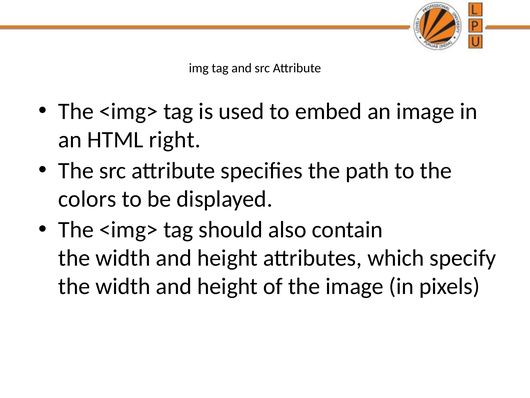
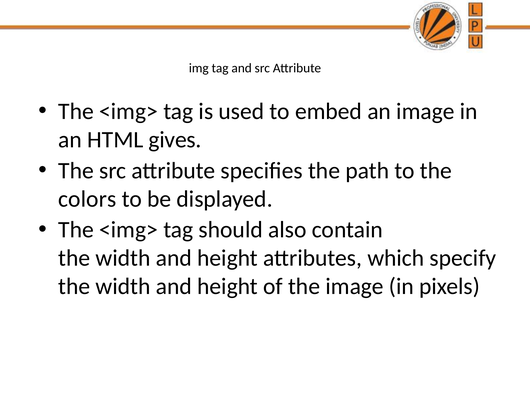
right: right -> gives
